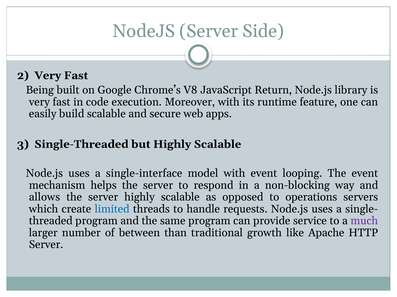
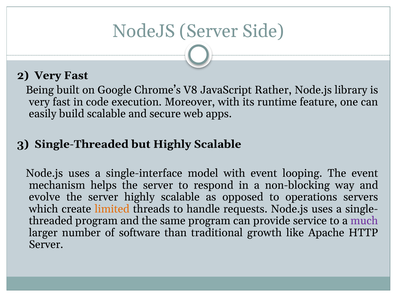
Return: Return -> Rather
allows: allows -> evolve
limited colour: blue -> orange
between: between -> software
